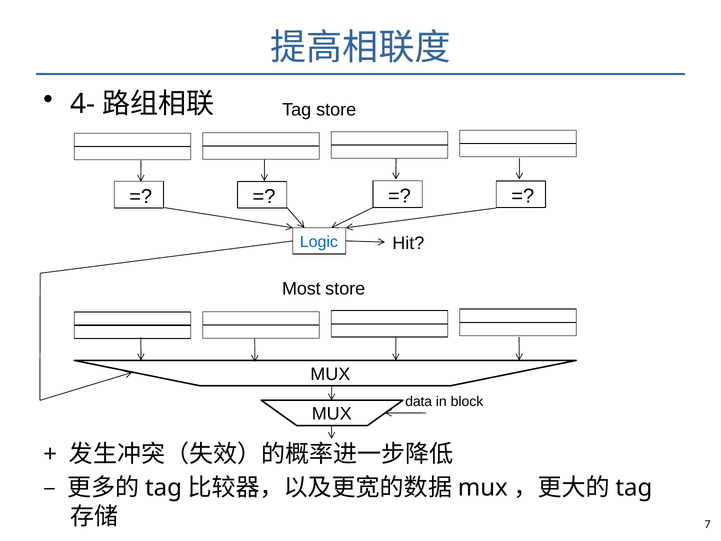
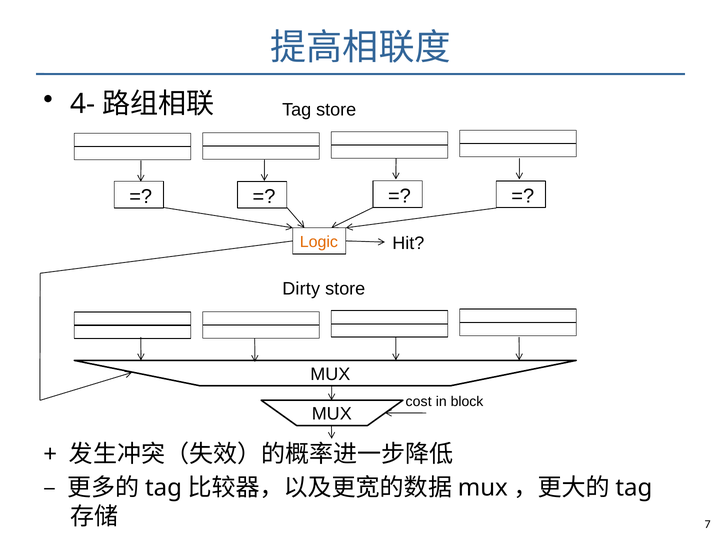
Logic colour: blue -> orange
Most: Most -> Dirty
data: data -> cost
